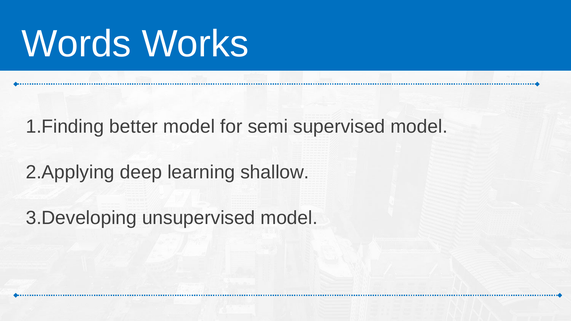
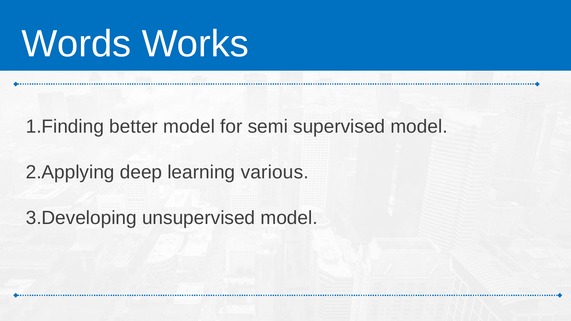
shallow: shallow -> various
